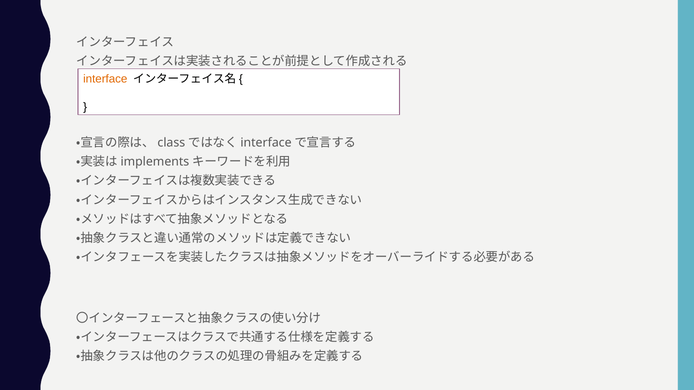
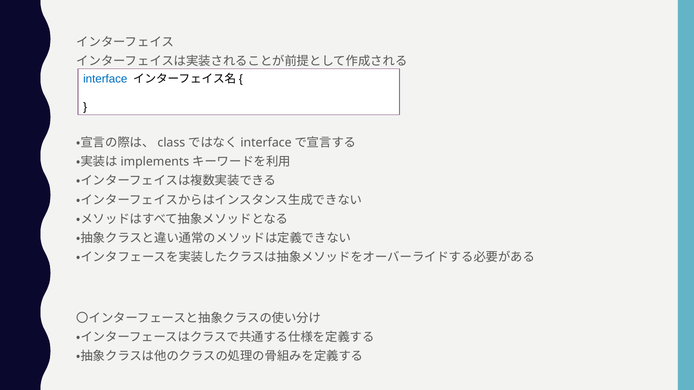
interface colour: orange -> blue
